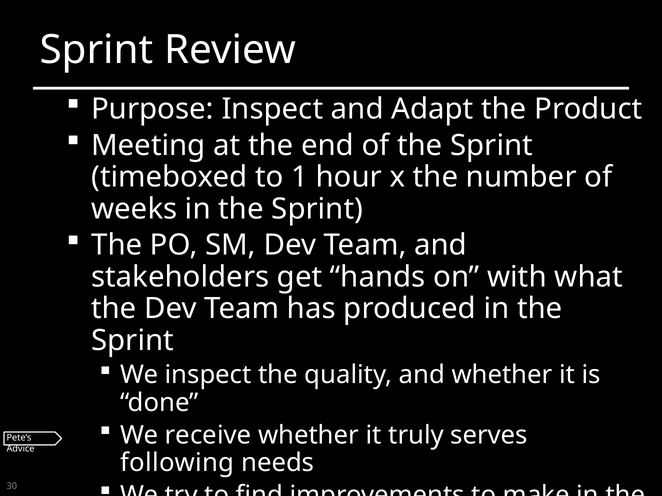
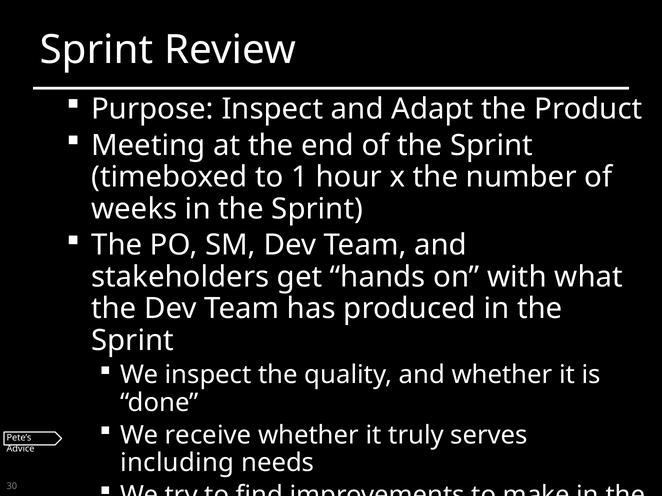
following: following -> including
